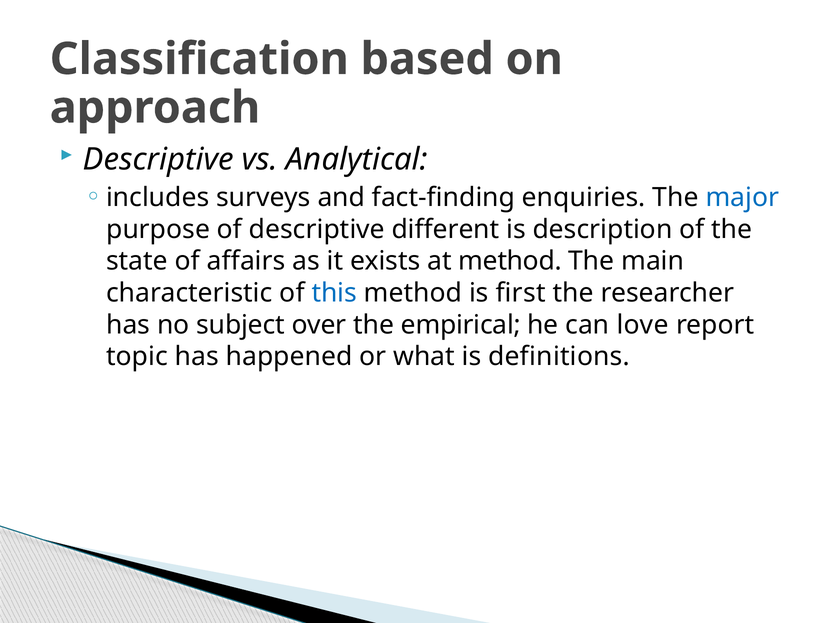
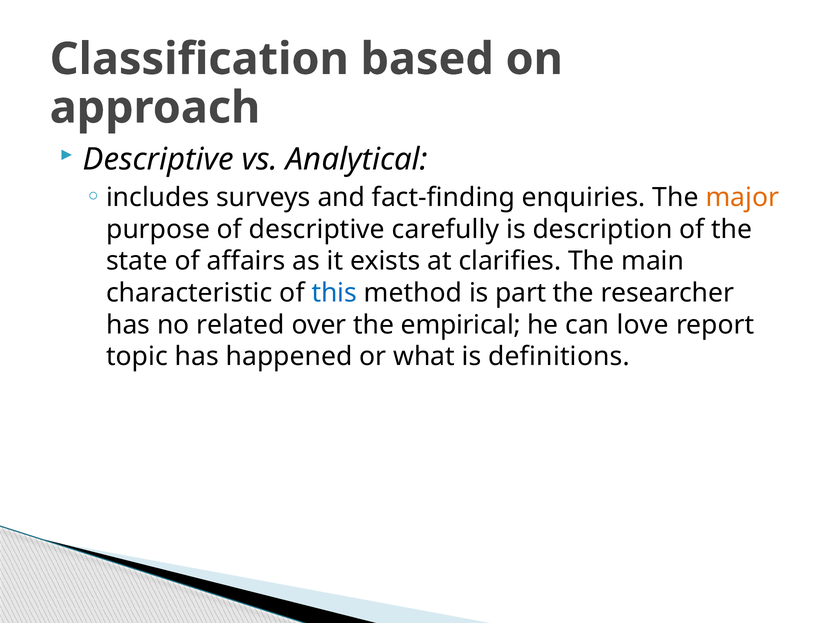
major colour: blue -> orange
different: different -> carefully
at method: method -> clarifies
first: first -> part
subject: subject -> related
